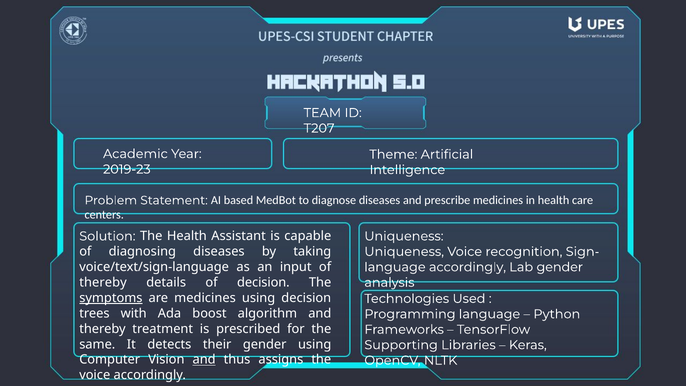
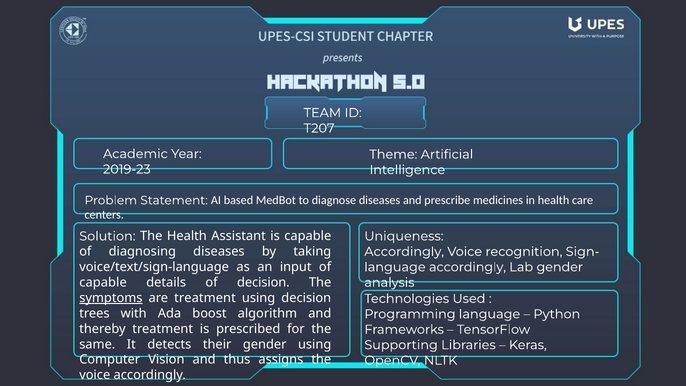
Uniqueness at (404, 252): Uniqueness -> Accordingly
thereby at (103, 282): thereby -> capable
are medicines: medicines -> treatment
and at (204, 360) underline: present -> none
